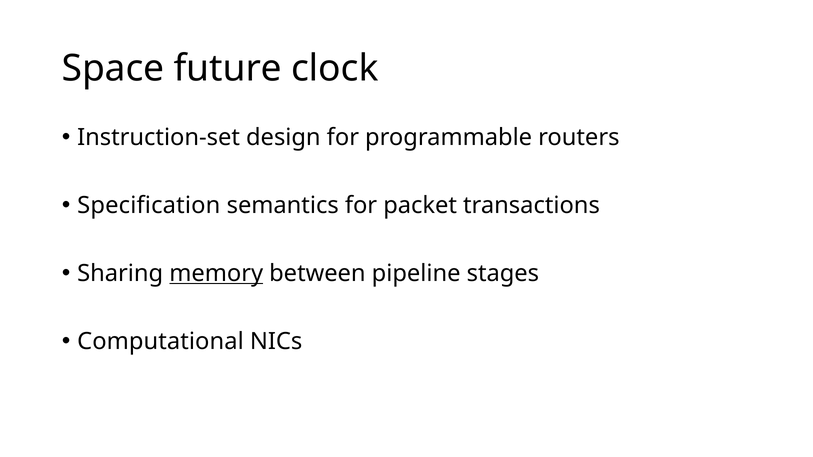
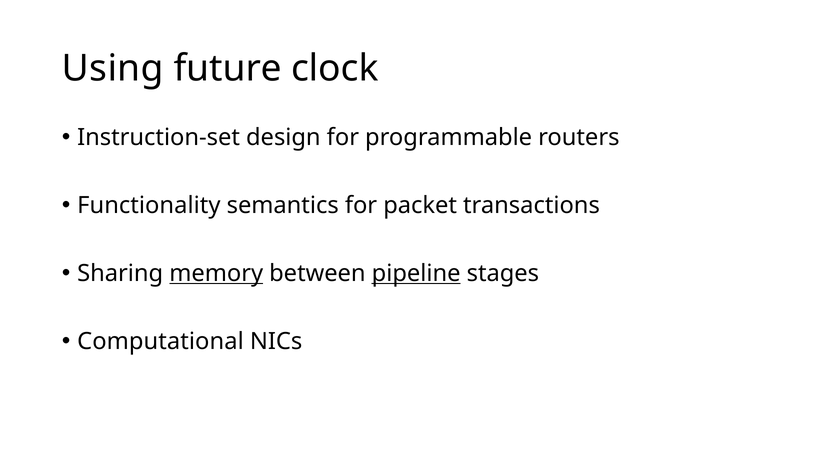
Space: Space -> Using
Specification: Specification -> Functionality
pipeline underline: none -> present
